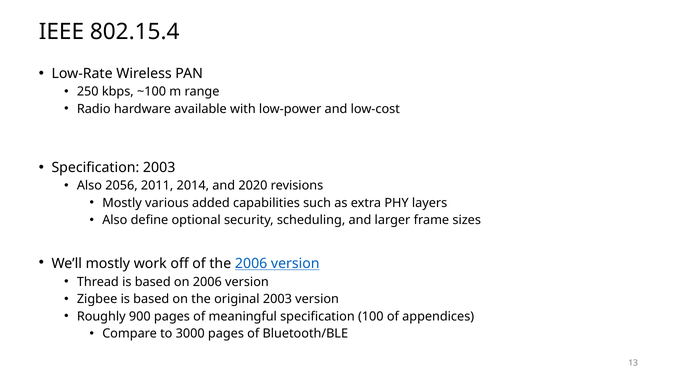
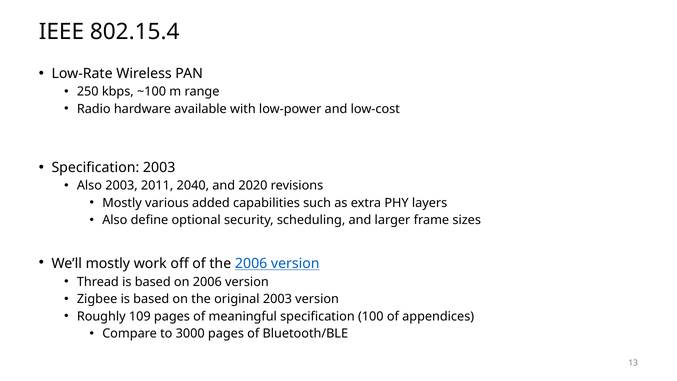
Also 2056: 2056 -> 2003
2014: 2014 -> 2040
900: 900 -> 109
